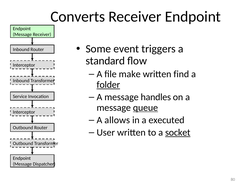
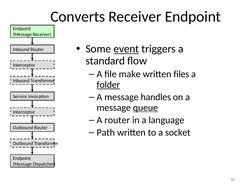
event underline: none -> present
find: find -> files
A allows: allows -> router
executed: executed -> language
User: User -> Path
socket underline: present -> none
